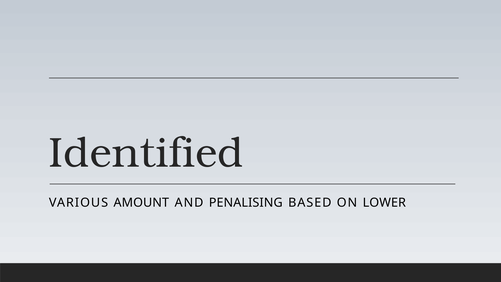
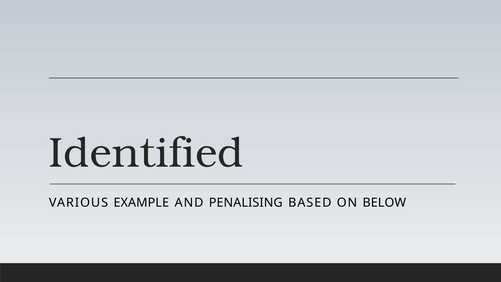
AMOUNT: AMOUNT -> EXAMPLE
LOWER: LOWER -> BELOW
